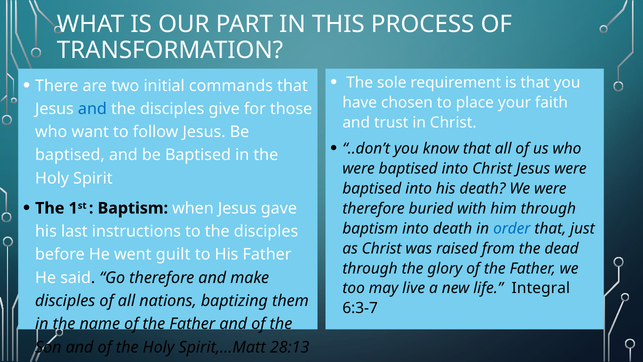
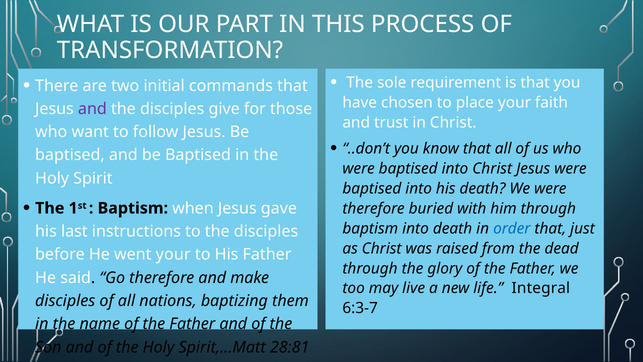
and at (92, 109) colour: blue -> purple
went guilt: guilt -> your
28:13: 28:13 -> 28:81
